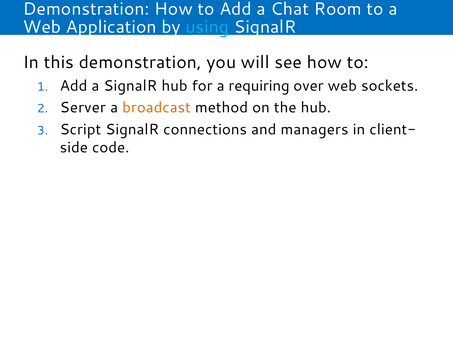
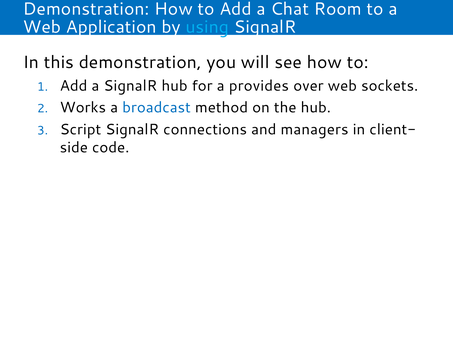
requiring: requiring -> provides
Server: Server -> Works
broadcast colour: orange -> blue
